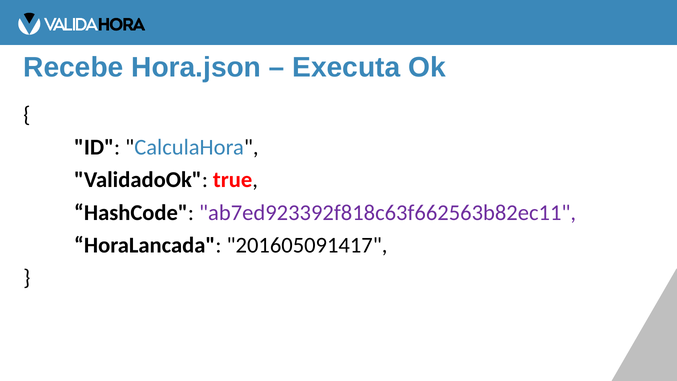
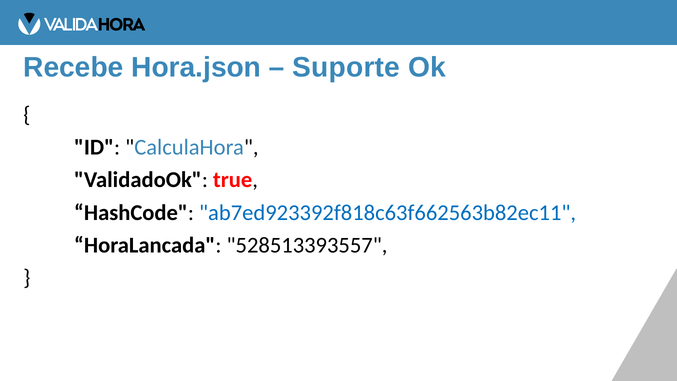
Executa: Executa -> Suporte
ab7ed923392f818c63f662563b82ec11 colour: purple -> blue
201605091417: 201605091417 -> 528513393557
